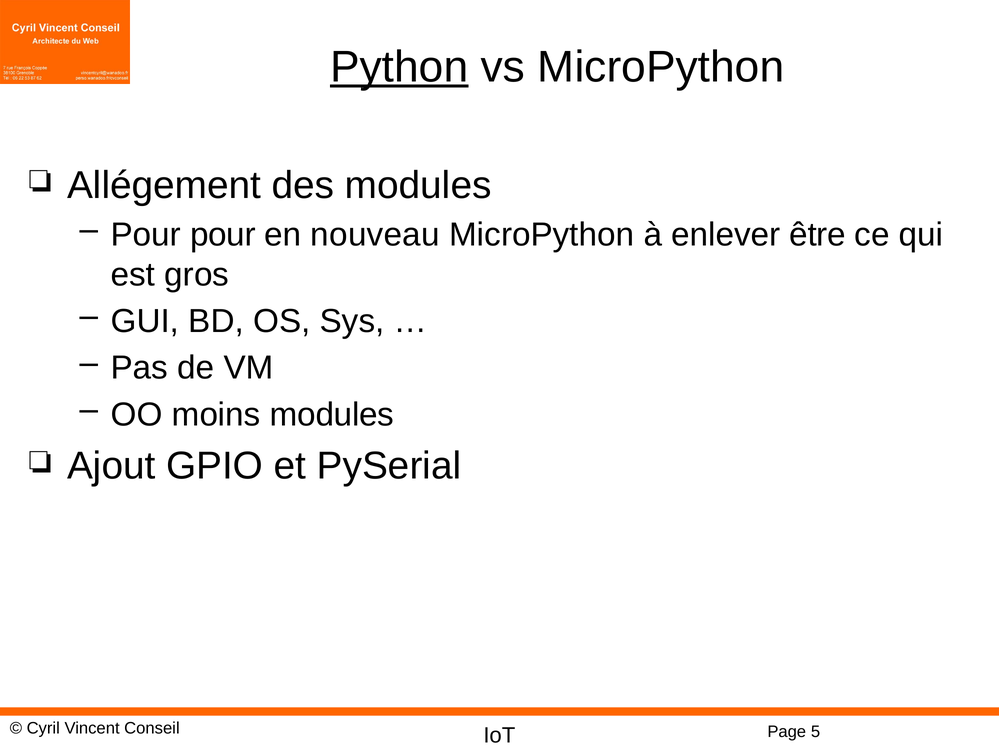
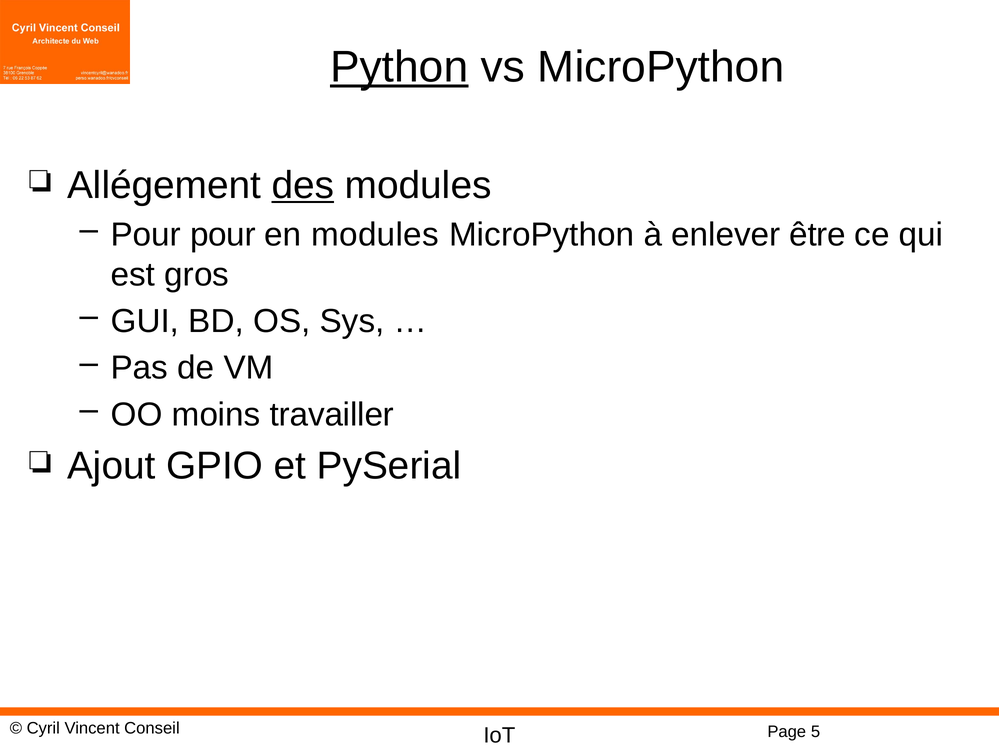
des underline: none -> present
en nouveau: nouveau -> modules
moins modules: modules -> travailler
